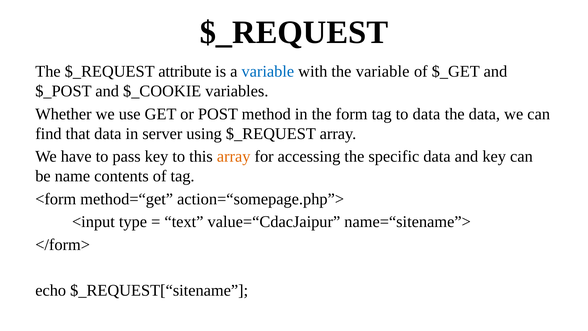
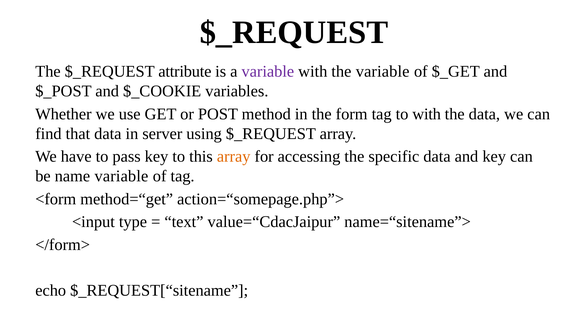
variable at (268, 71) colour: blue -> purple
to data: data -> with
name contents: contents -> variable
